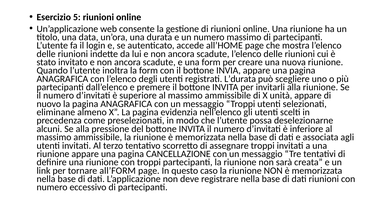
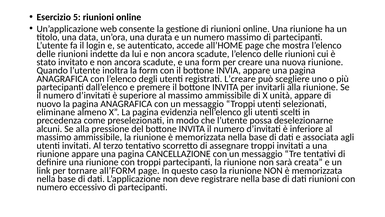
L’durata: L’durata -> L’creare
